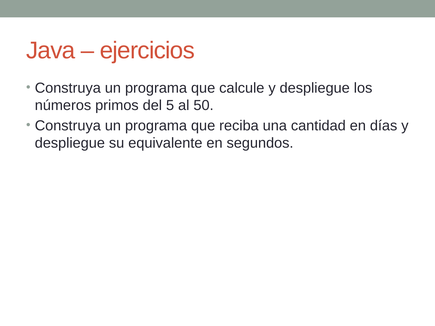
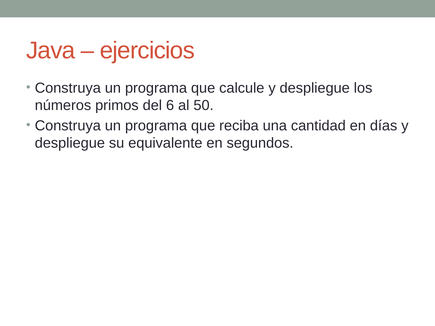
5: 5 -> 6
